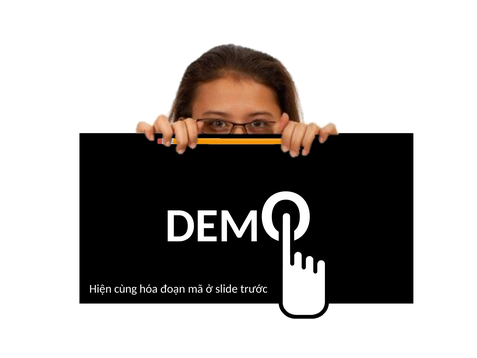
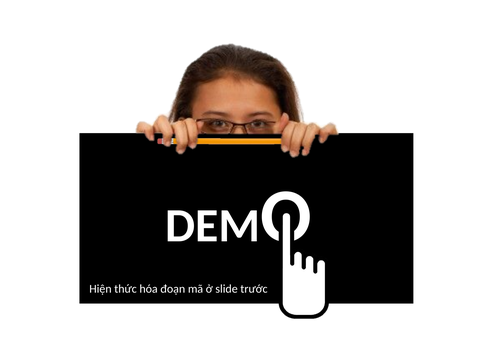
cùng: cùng -> thức
